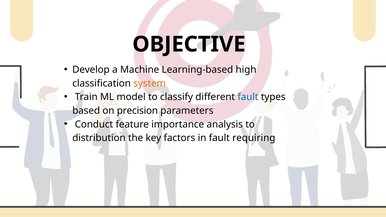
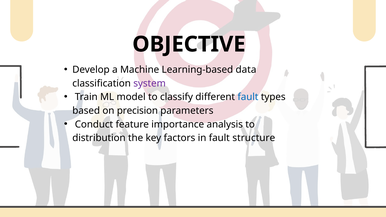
high: high -> data
system colour: orange -> purple
requiring: requiring -> structure
